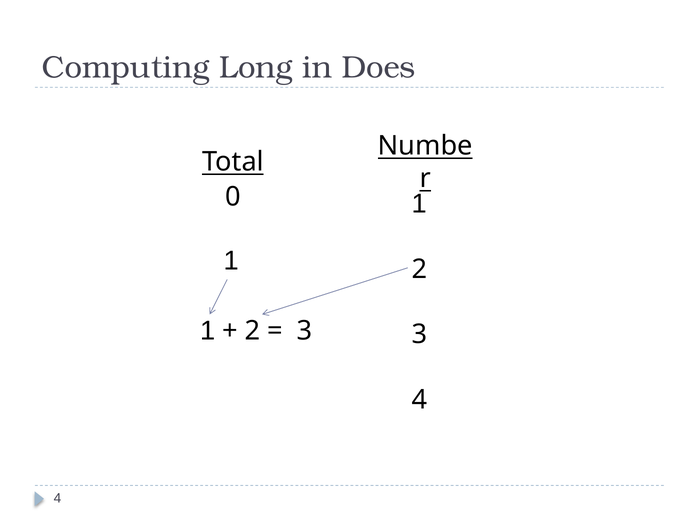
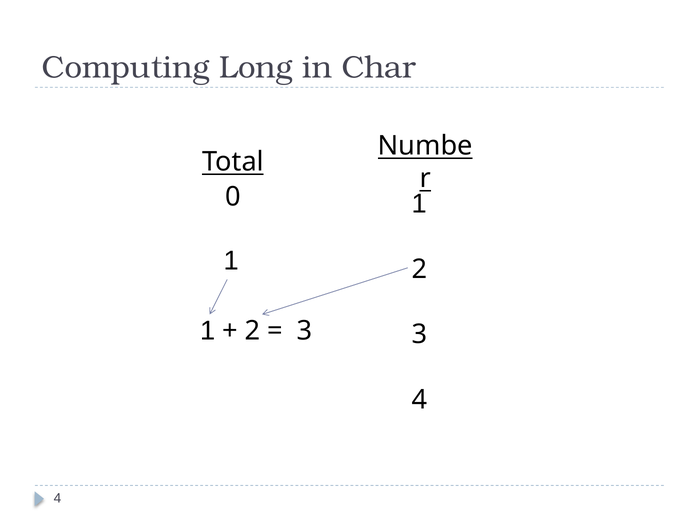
Does: Does -> Char
